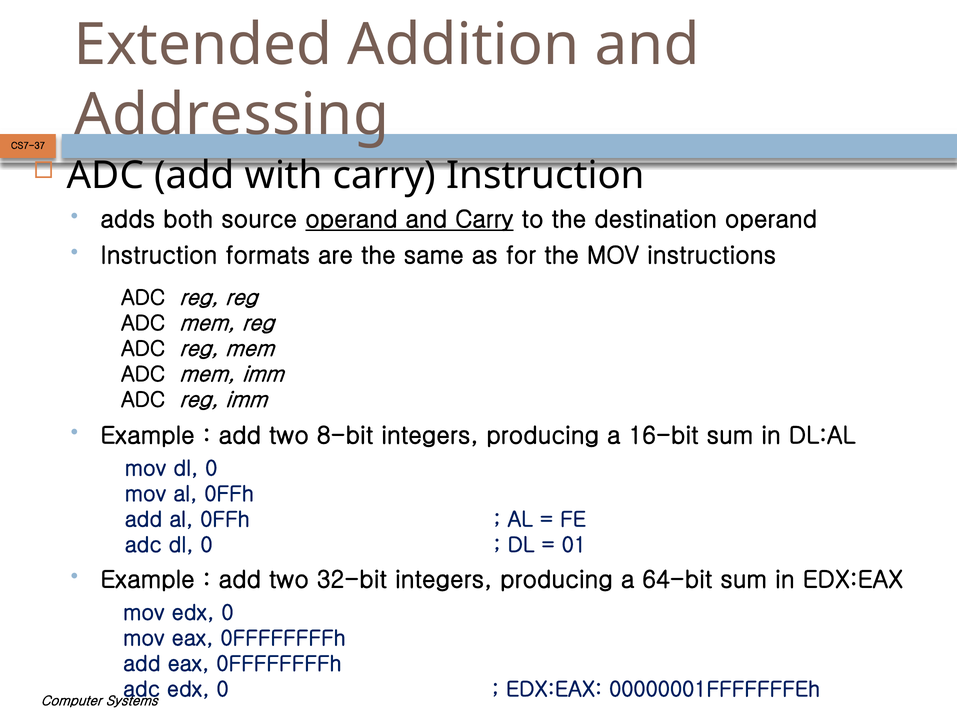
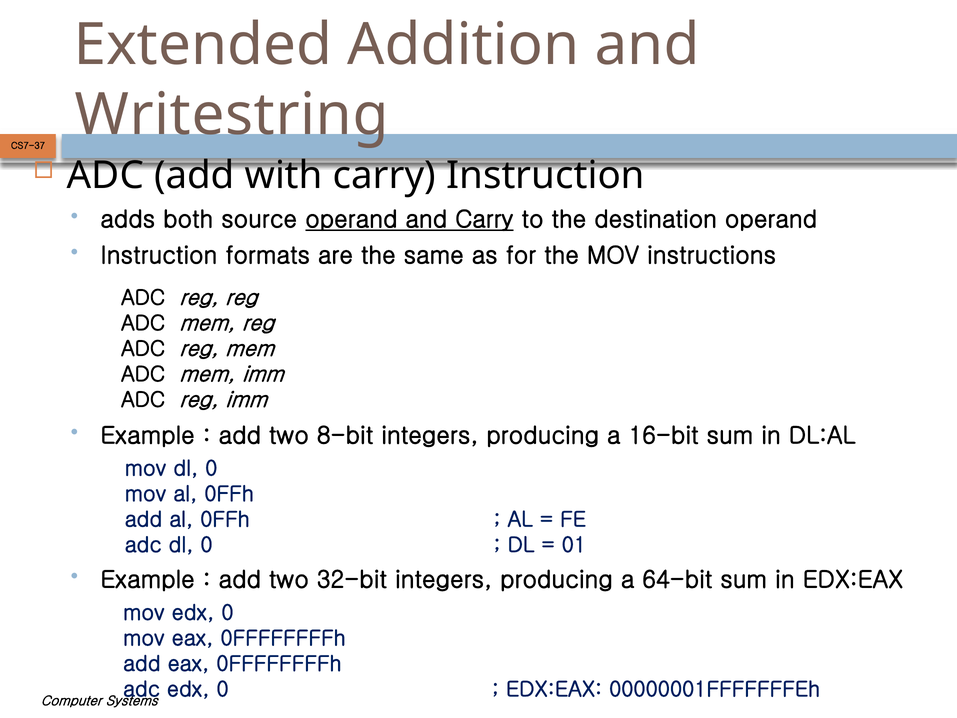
Addressing: Addressing -> Writestring
